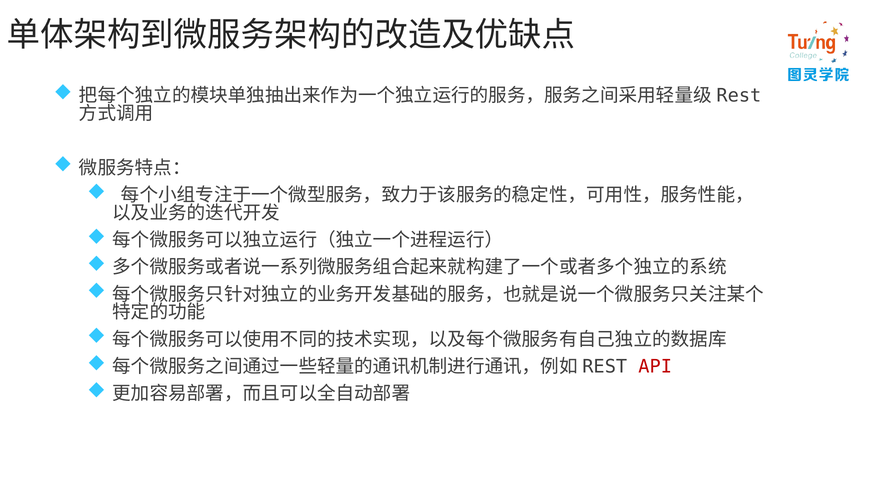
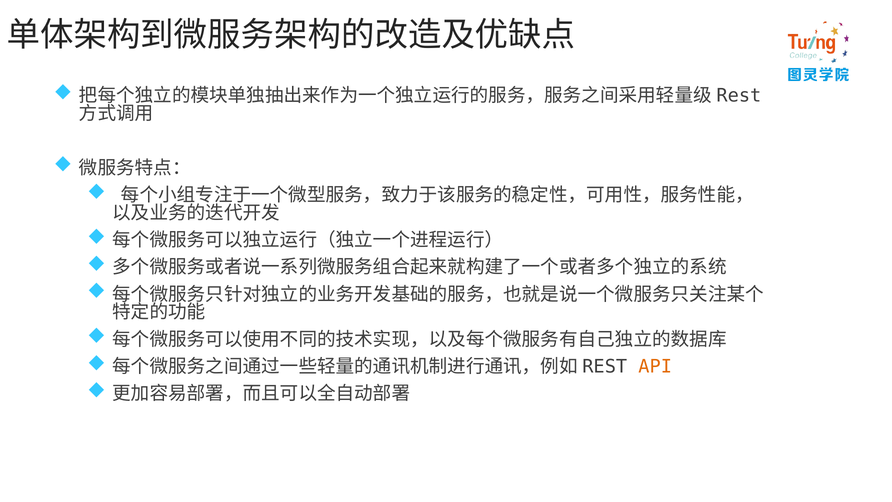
API colour: red -> orange
